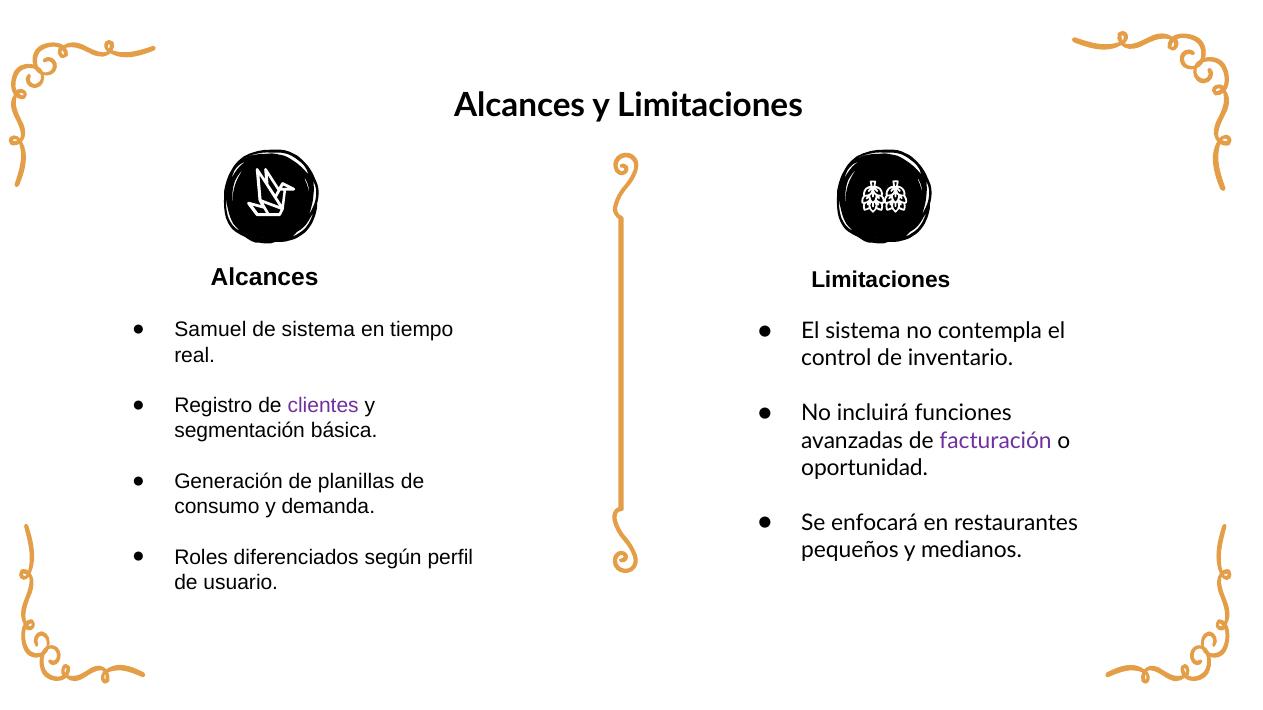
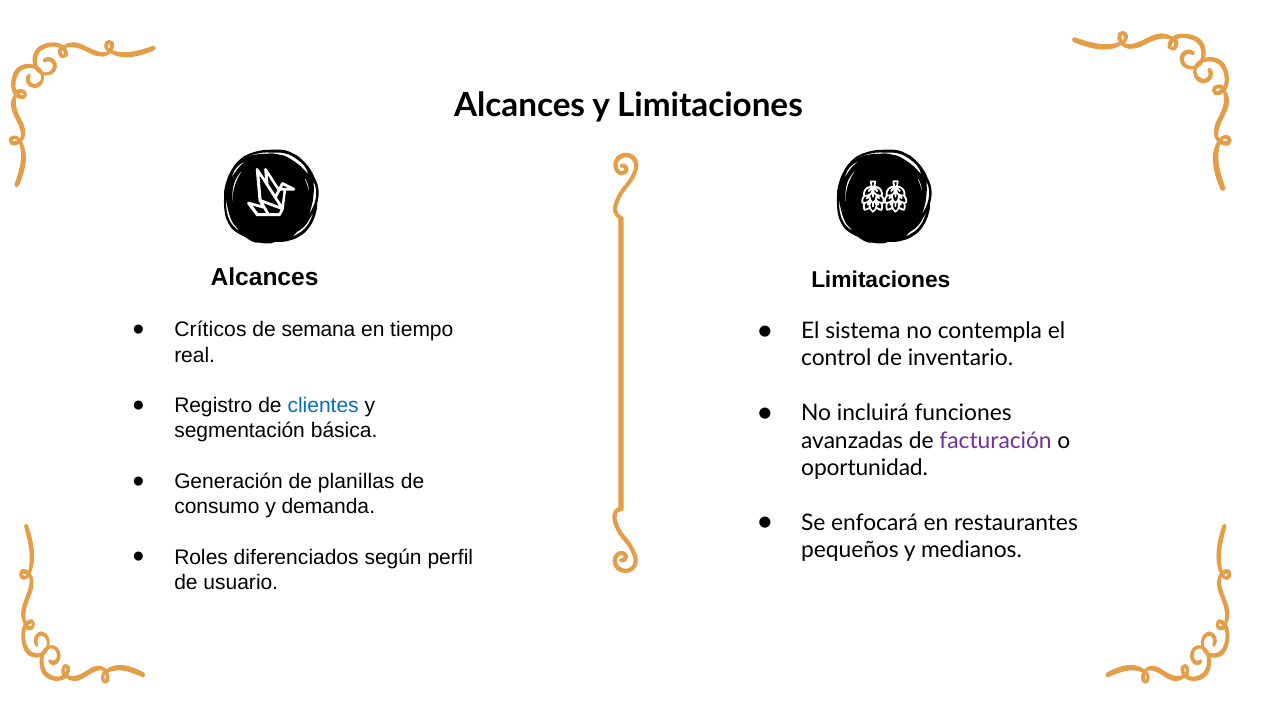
Samuel: Samuel -> Críticos
de sistema: sistema -> semana
clientes colour: purple -> blue
